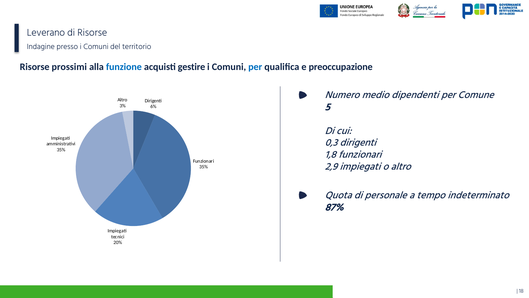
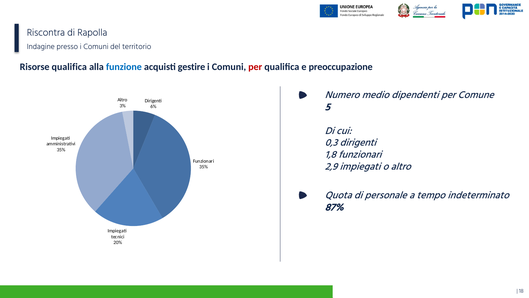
Leverano: Leverano -> Riscontra
di Risorse: Risorse -> Rapolla
Risorse prossimi: prossimi -> qualifica
per at (255, 67) colour: blue -> red
